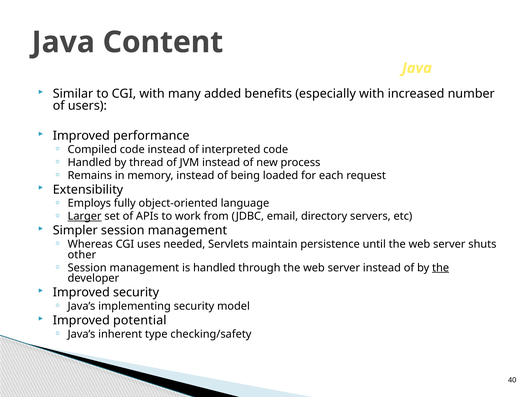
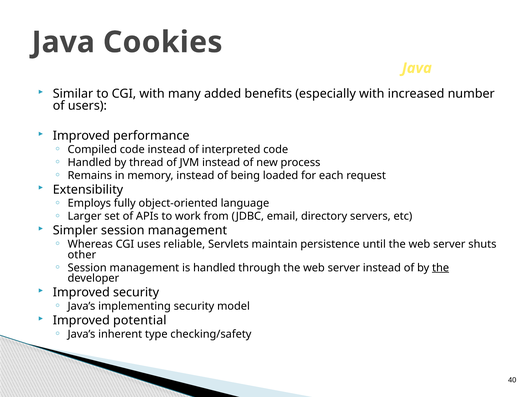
Content: Content -> Cookies
Larger underline: present -> none
needed: needed -> reliable
